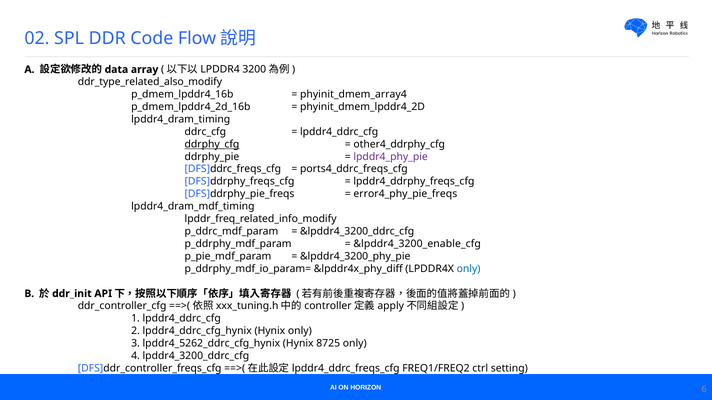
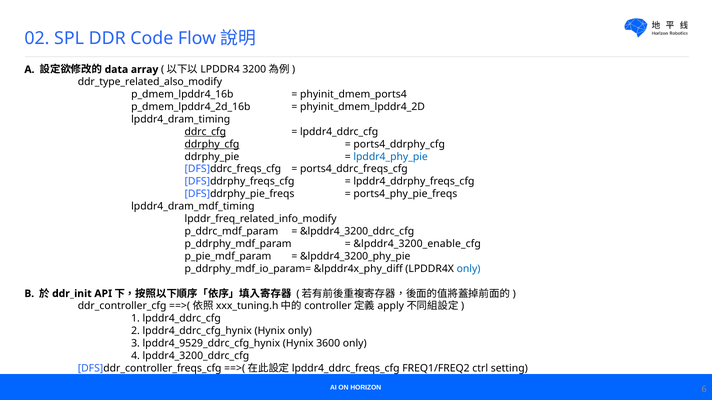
phyinit_dmem_array4: phyinit_dmem_array4 -> phyinit_dmem_ports4
ddrc_cfg underline: none -> present
other4_ddrphy_cfg: other4_ddrphy_cfg -> ports4_ddrphy_cfg
lpddr4_phy_pie colour: purple -> blue
error4_phy_pie_freqs: error4_phy_pie_freqs -> ports4_phy_pie_freqs
lpddr4_5262_ddrc_cfg_hynix: lpddr4_5262_ddrc_cfg_hynix -> lpddr4_9529_ddrc_cfg_hynix
8725: 8725 -> 3600
